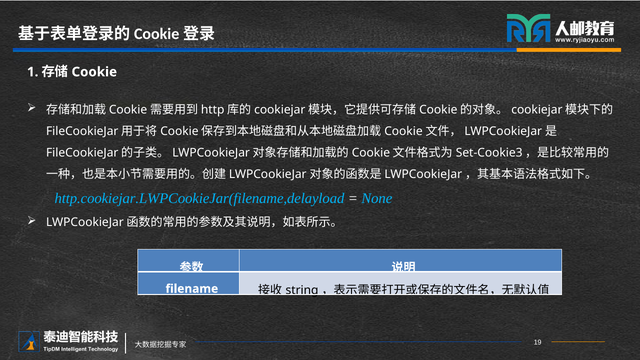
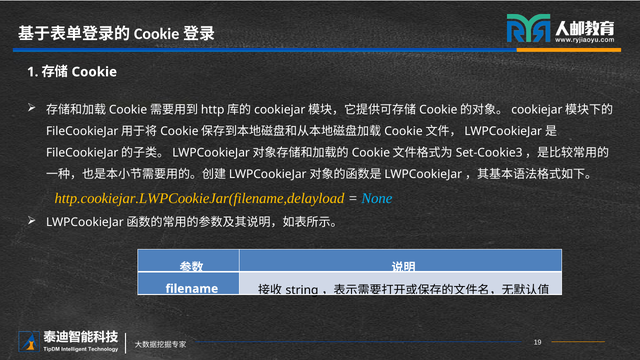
http.cookiejar.LWPCookieJar(filename,delayload colour: light blue -> yellow
